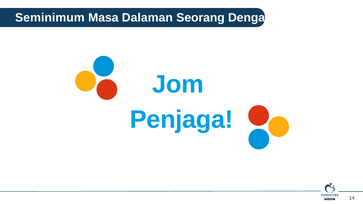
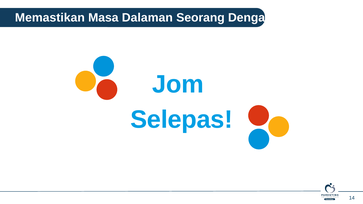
Seminimum: Seminimum -> Memastikan
Penjaga: Penjaga -> Selepas
